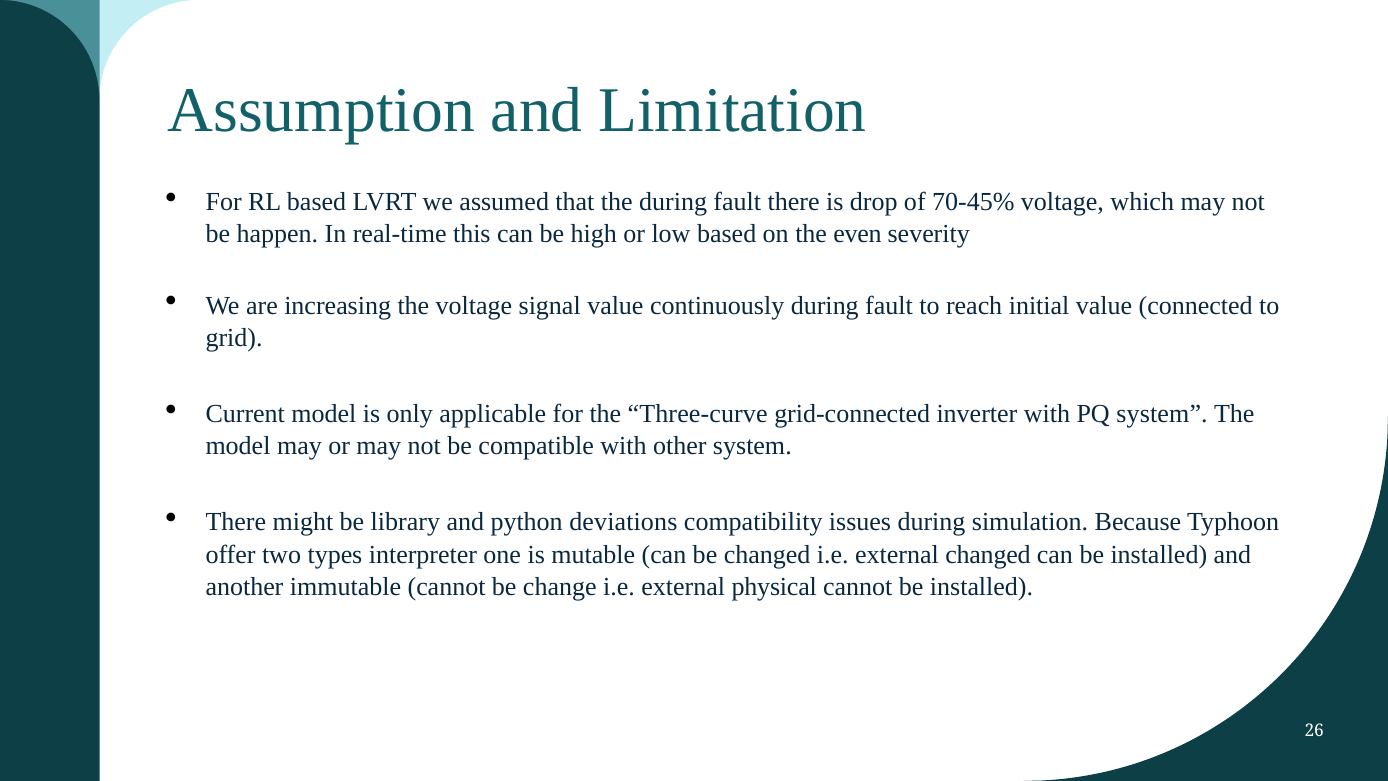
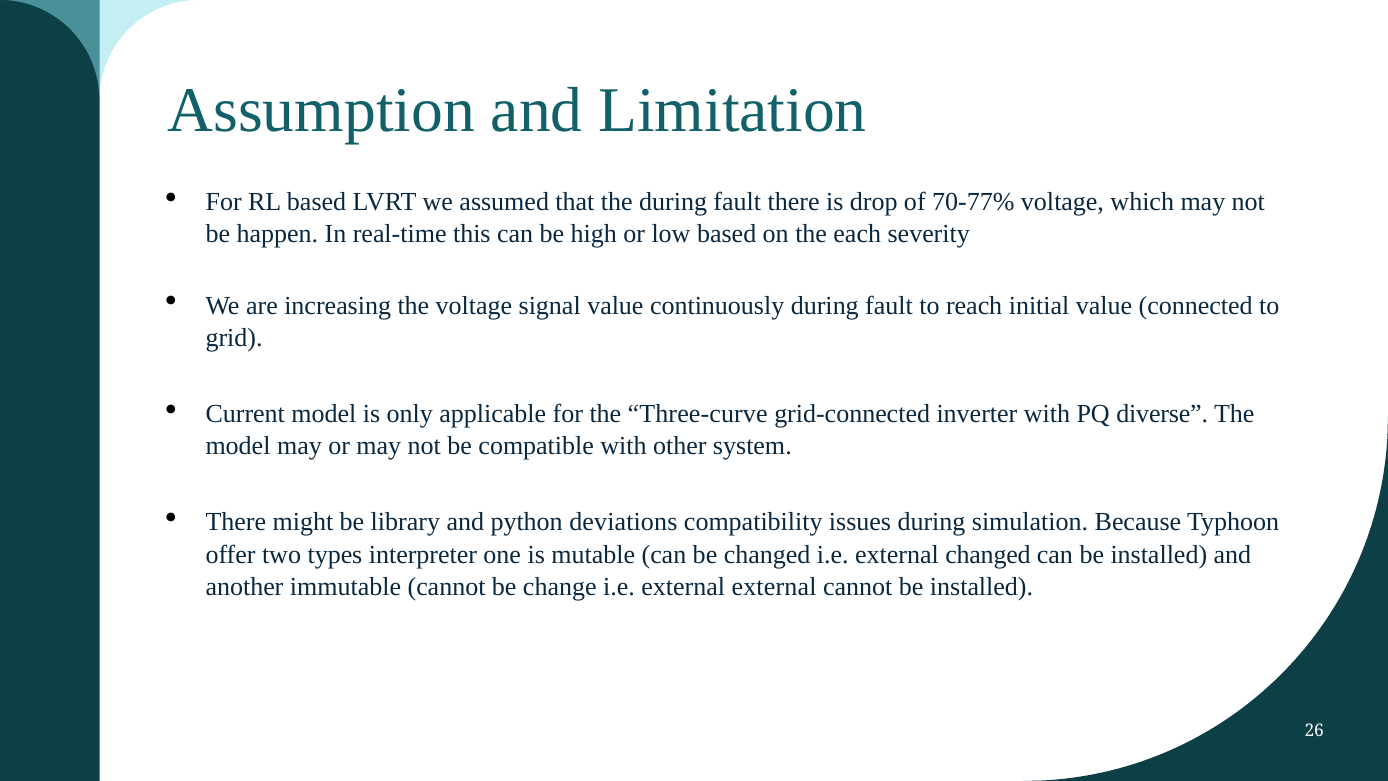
70-45%: 70-45% -> 70-77%
even: even -> each
PQ system: system -> diverse
external physical: physical -> external
